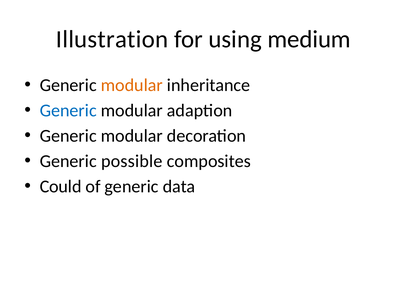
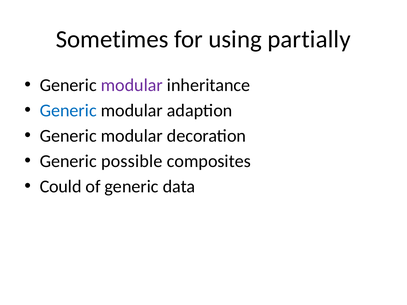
Illustration: Illustration -> Sometimes
medium: medium -> partially
modular at (132, 85) colour: orange -> purple
